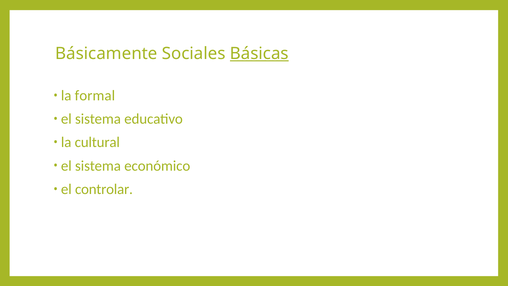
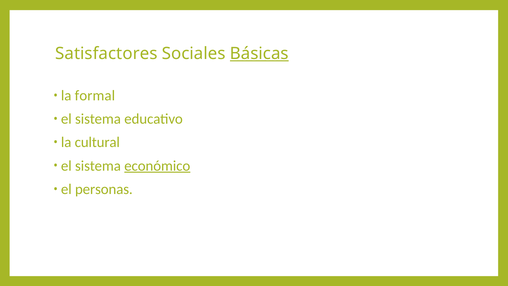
Básicamente: Básicamente -> Satisfactores
económico underline: none -> present
controlar: controlar -> personas
